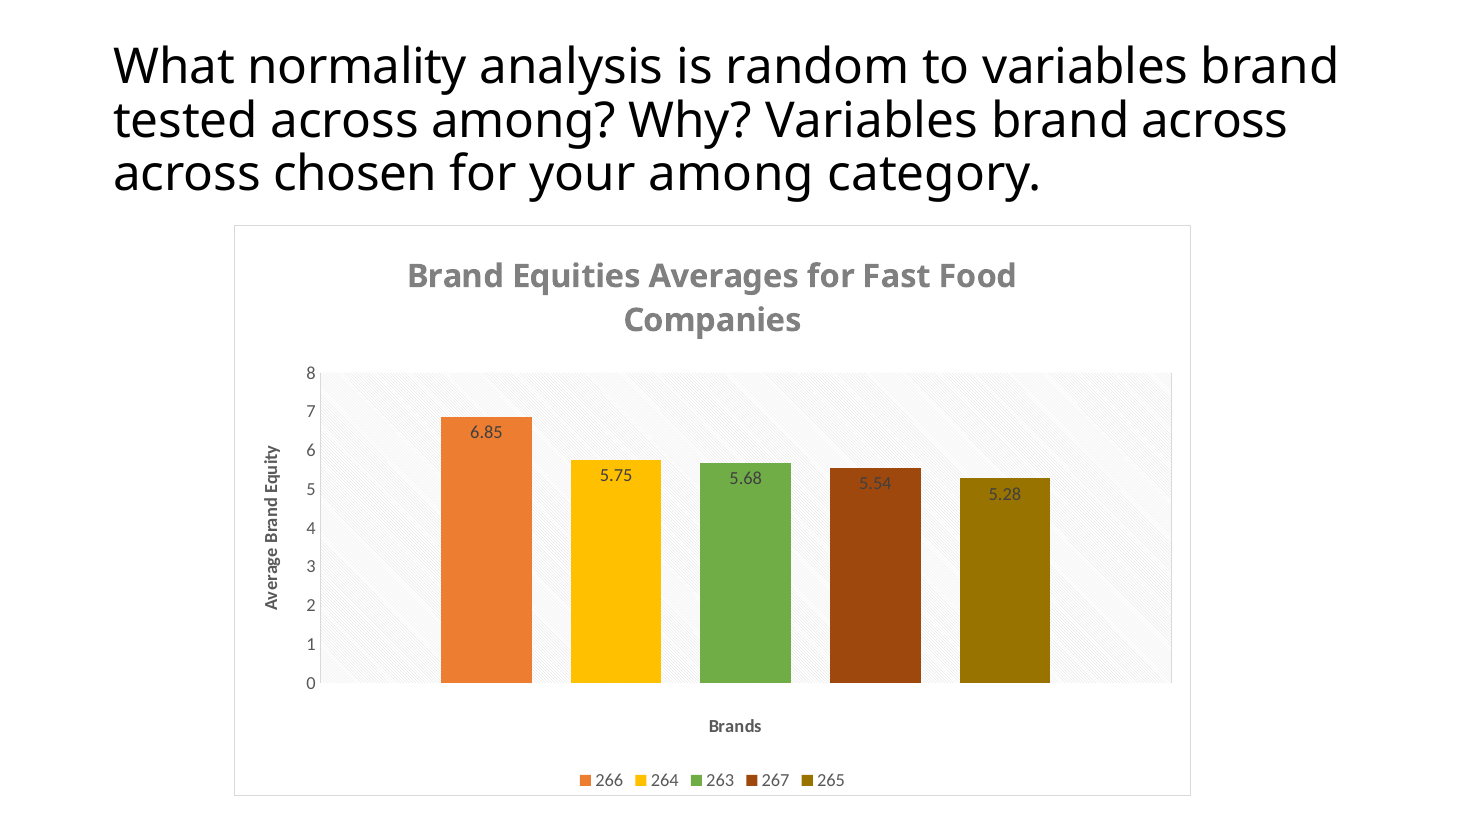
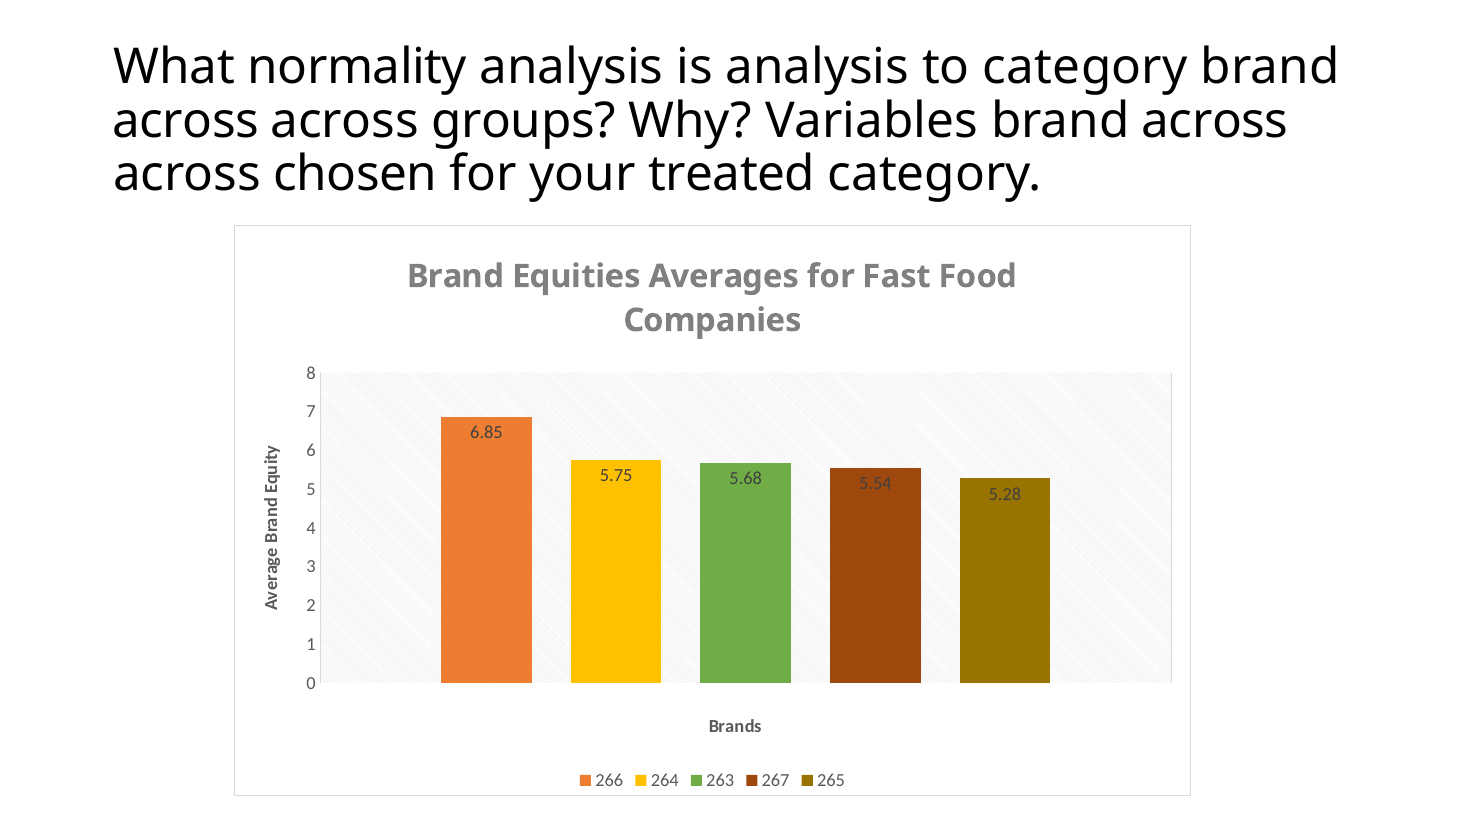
is random: random -> analysis
to variables: variables -> category
tested at (185, 121): tested -> across
across among: among -> groups
your among: among -> treated
